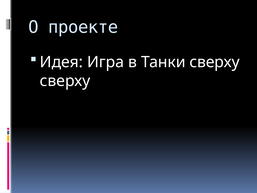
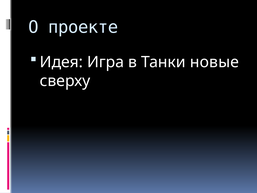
Танки сверху: сверху -> новые
